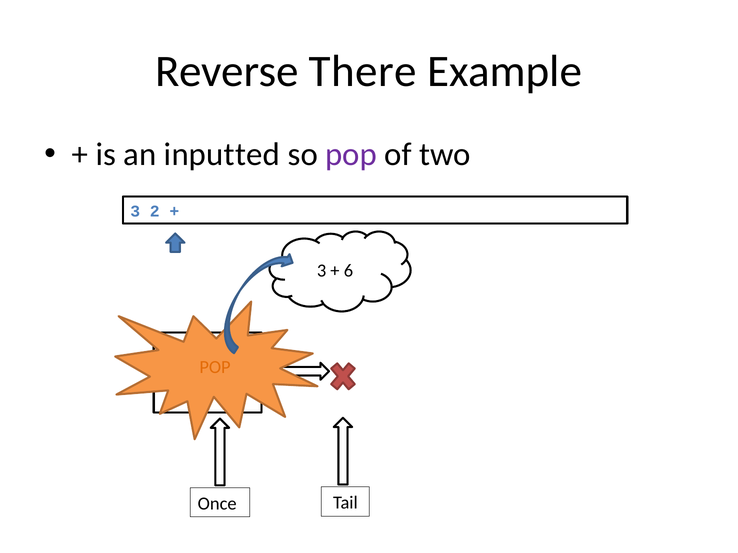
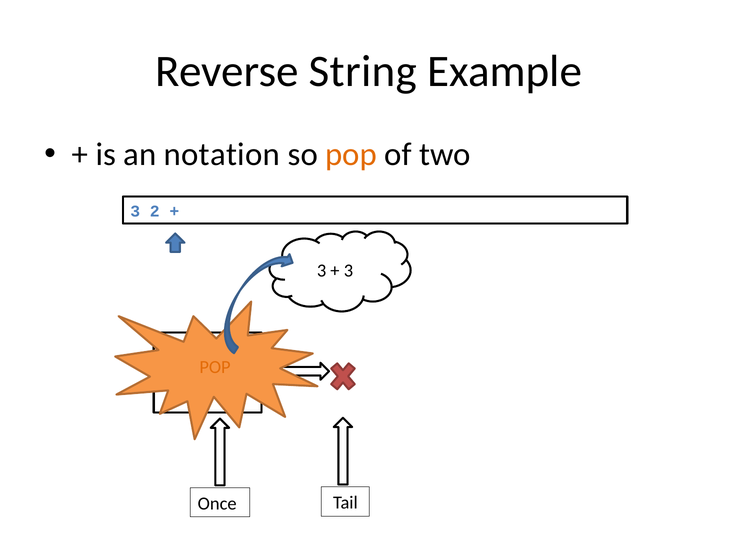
There: There -> String
inputted: inputted -> notation
pop at (351, 155) colour: purple -> orange
6 at (348, 271): 6 -> 3
